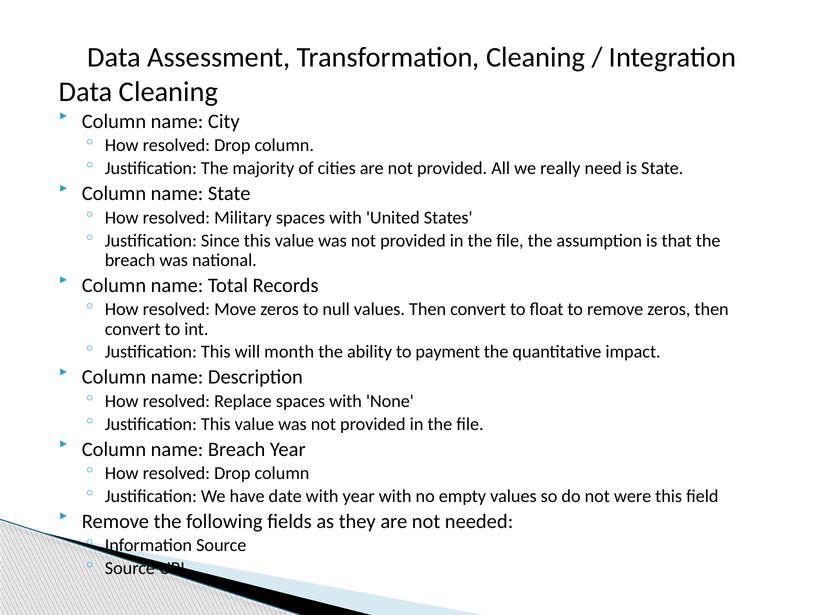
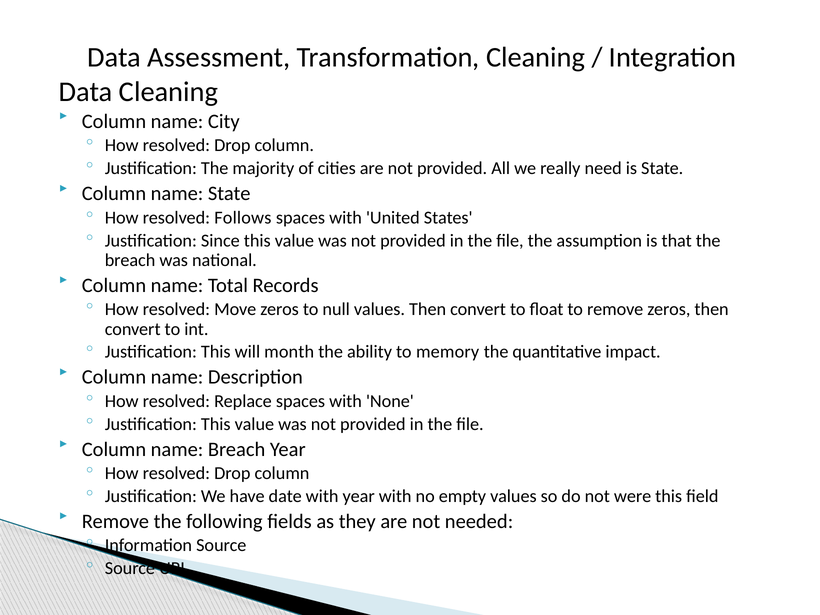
Military: Military -> Follows
payment: payment -> memory
